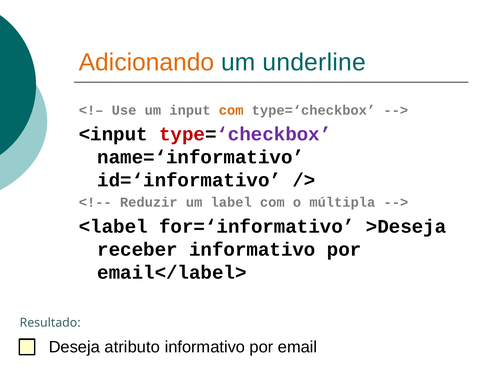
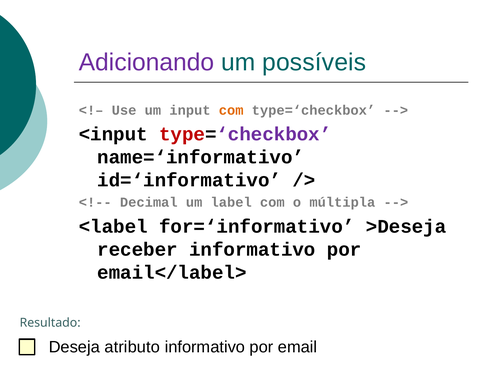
Adicionando colour: orange -> purple
underline: underline -> possíveis
Reduzir: Reduzir -> Decimal
